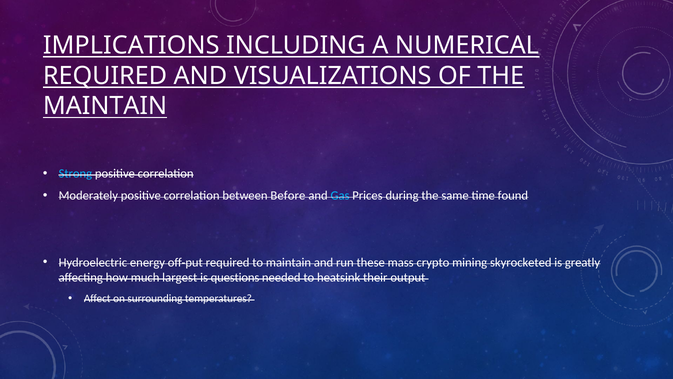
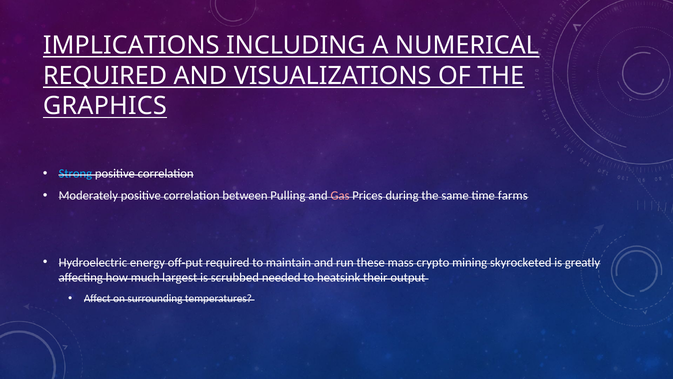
MAINTAIN at (105, 106): MAINTAIN -> GRAPHICS
Before: Before -> Pulling
Gas colour: light blue -> pink
found: found -> farms
questions: questions -> scrubbed
